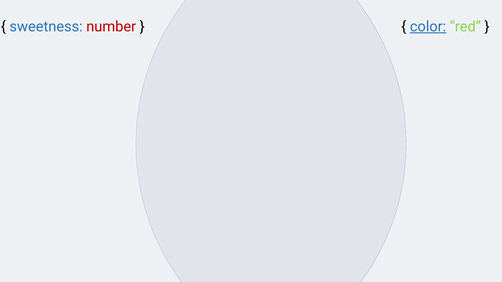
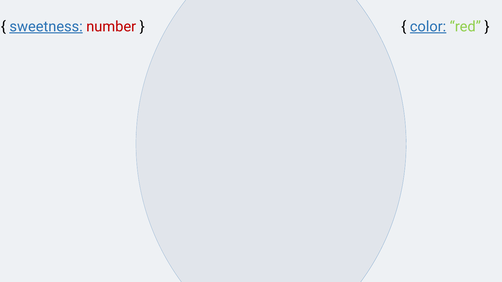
sweetness underline: none -> present
